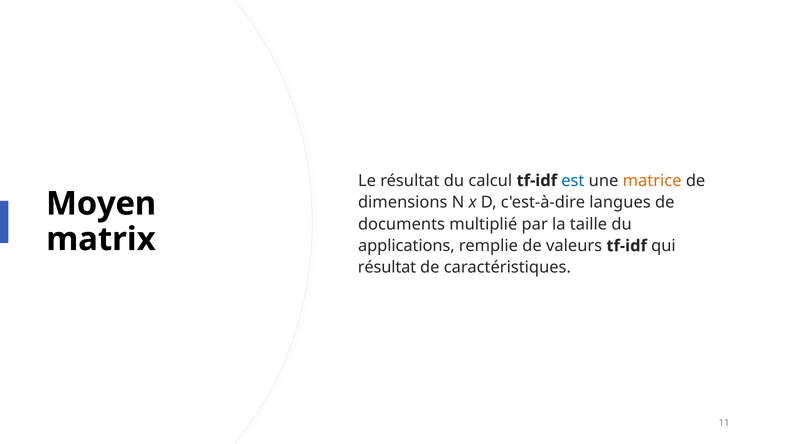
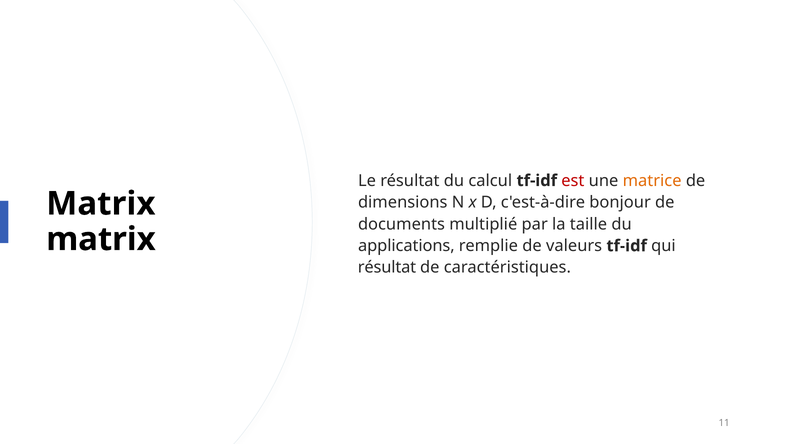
est colour: blue -> red
langues: langues -> bonjour
Moyen at (101, 204): Moyen -> Matrix
